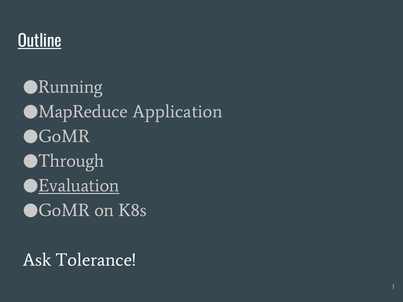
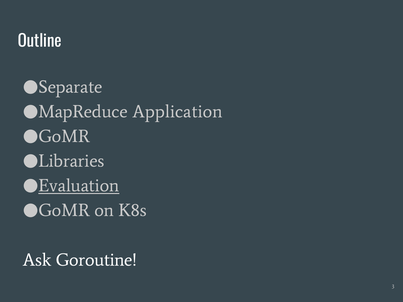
Outline underline: present -> none
Running: Running -> Separate
Through: Through -> Libraries
Tolerance: Tolerance -> Goroutine
